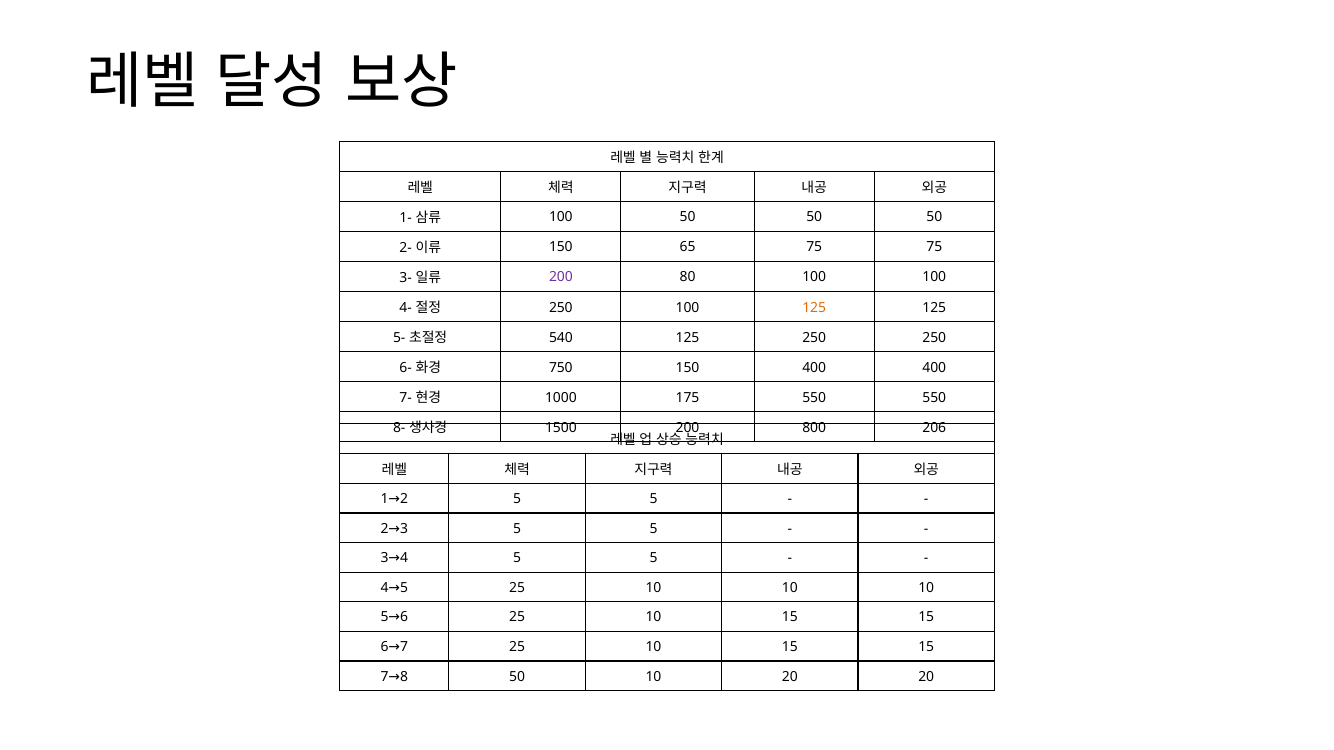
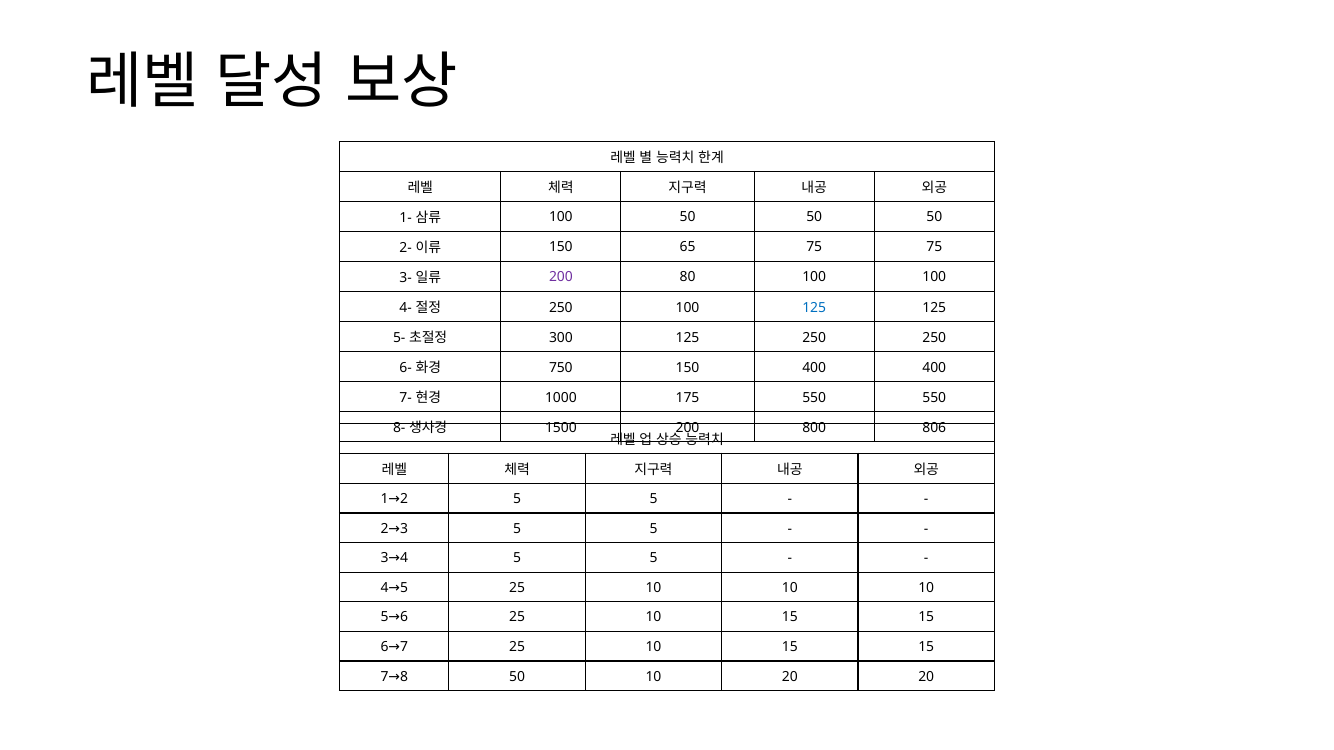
125 at (814, 308) colour: orange -> blue
540: 540 -> 300
206: 206 -> 806
